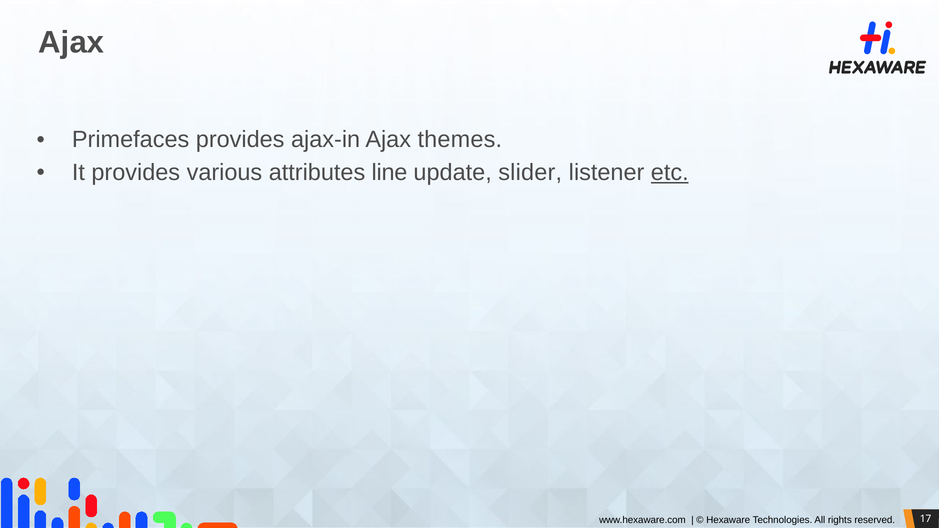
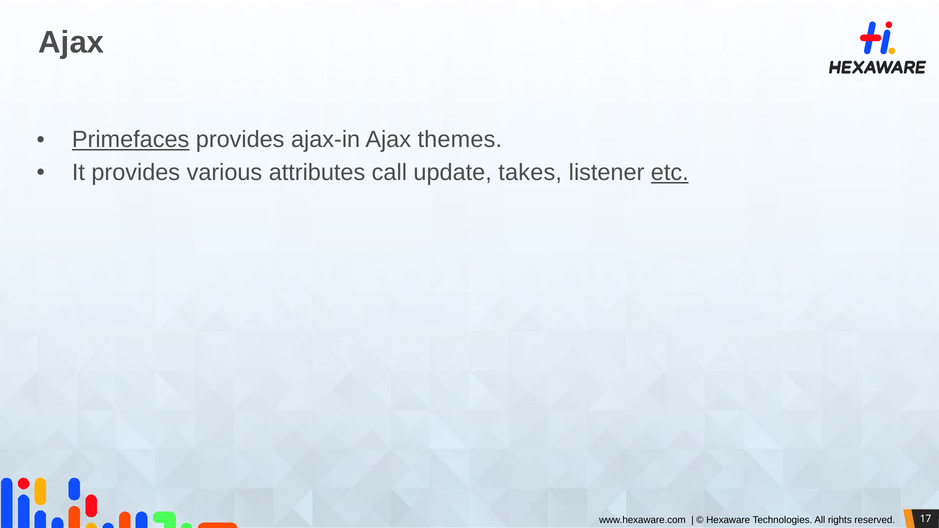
Primefaces underline: none -> present
line: line -> call
slider: slider -> takes
